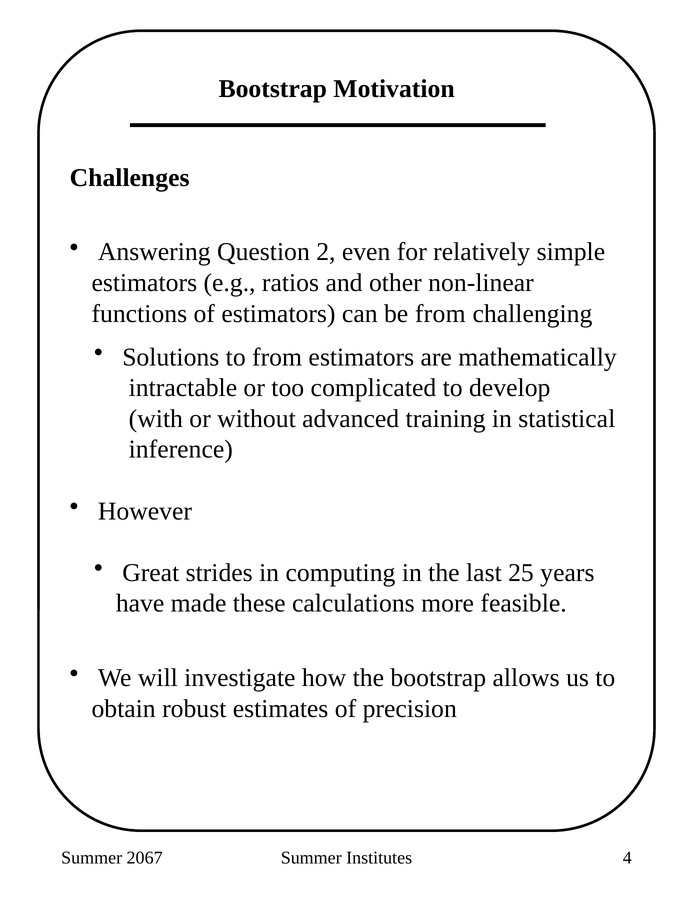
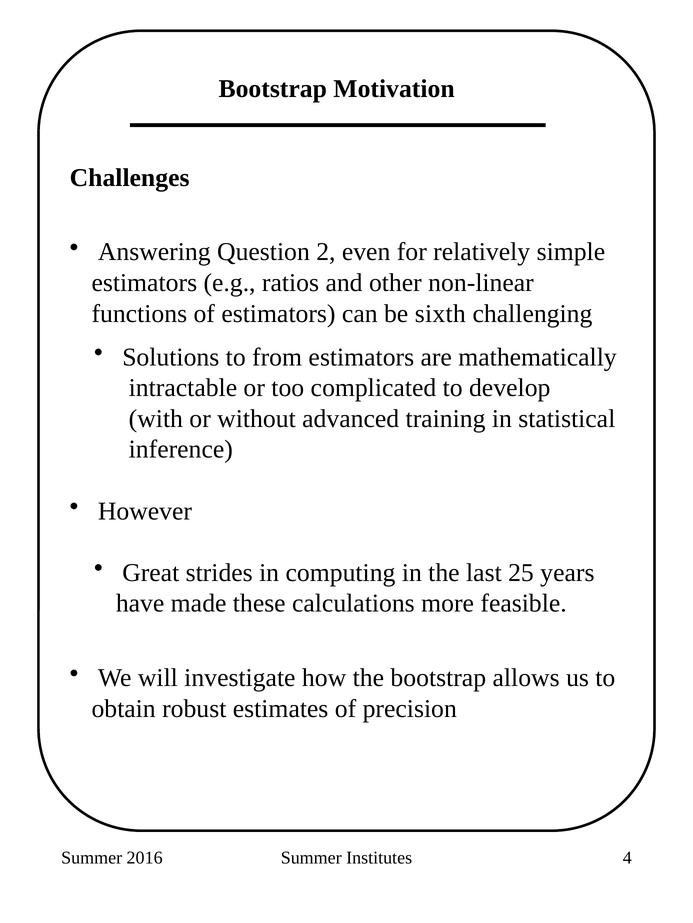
be from: from -> sixth
2067: 2067 -> 2016
